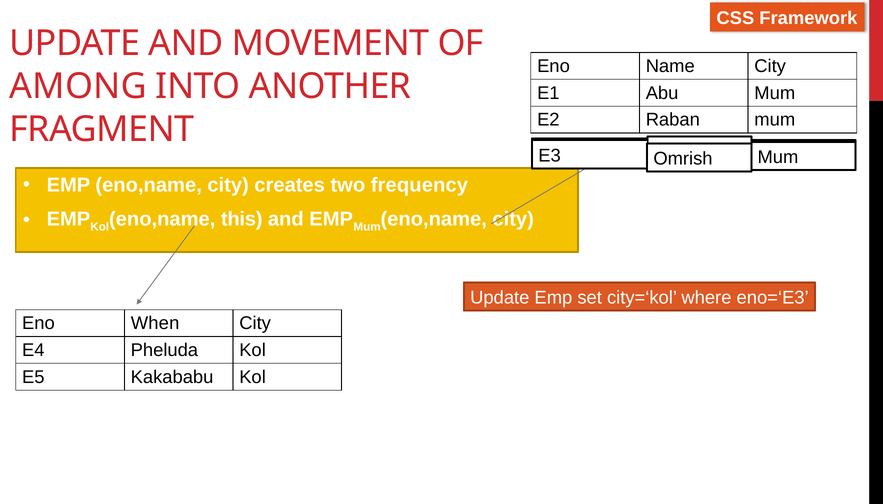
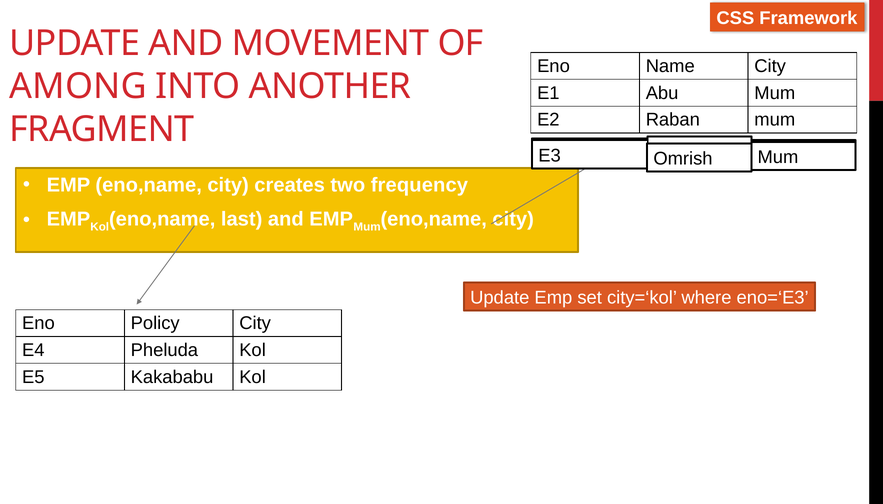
this: this -> last
When: When -> Policy
